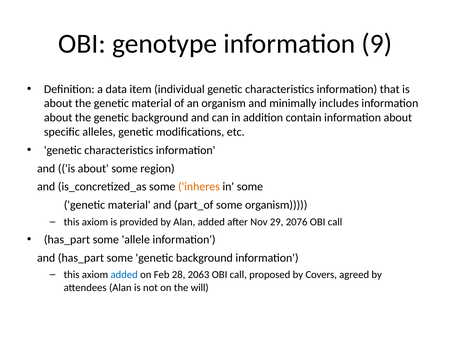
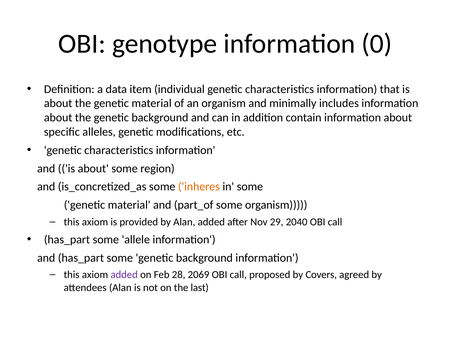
9: 9 -> 0
2076: 2076 -> 2040
added at (124, 275) colour: blue -> purple
2063: 2063 -> 2069
will: will -> last
